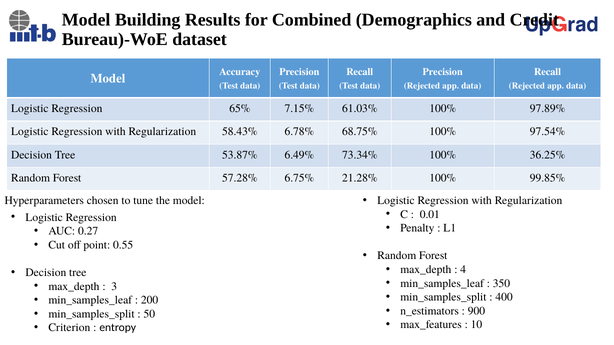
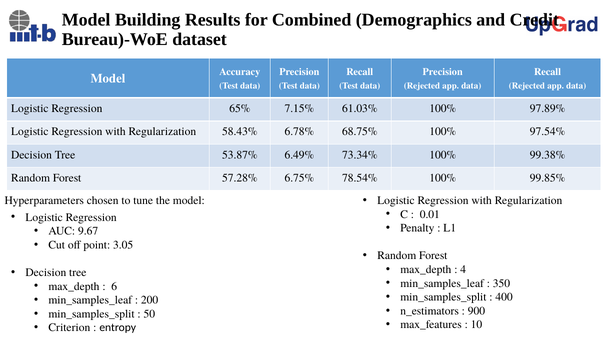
36.25%: 36.25% -> 99.38%
21.28%: 21.28% -> 78.54%
0.27: 0.27 -> 9.67
0.55: 0.55 -> 3.05
3: 3 -> 6
